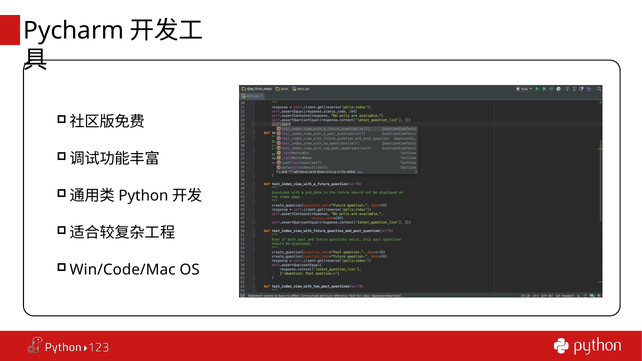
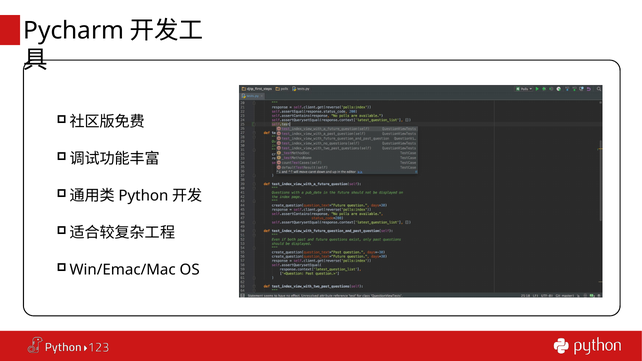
Win/Code/Mac: Win/Code/Mac -> Win/Emac/Mac
